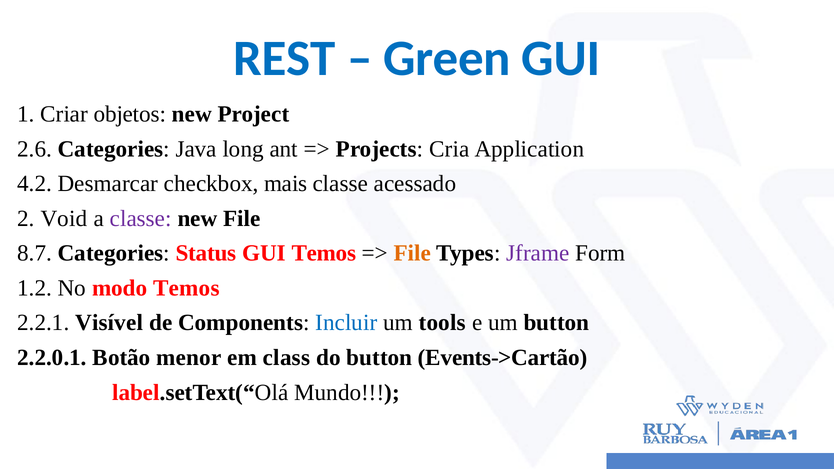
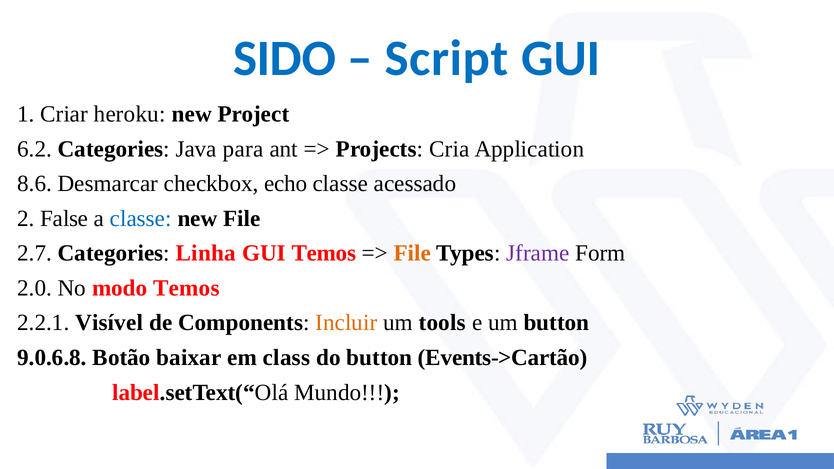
REST: REST -> SIDO
Green: Green -> Script
objetos: objetos -> heroku
2.6: 2.6 -> 6.2
long: long -> para
4.2: 4.2 -> 8.6
mais: mais -> echo
Void: Void -> False
classe at (141, 219) colour: purple -> blue
8.7: 8.7 -> 2.7
Status: Status -> Linha
1.2: 1.2 -> 2.0
Incluir colour: blue -> orange
2.2.0.1: 2.2.0.1 -> 9.0.6.8
menor: menor -> baixar
